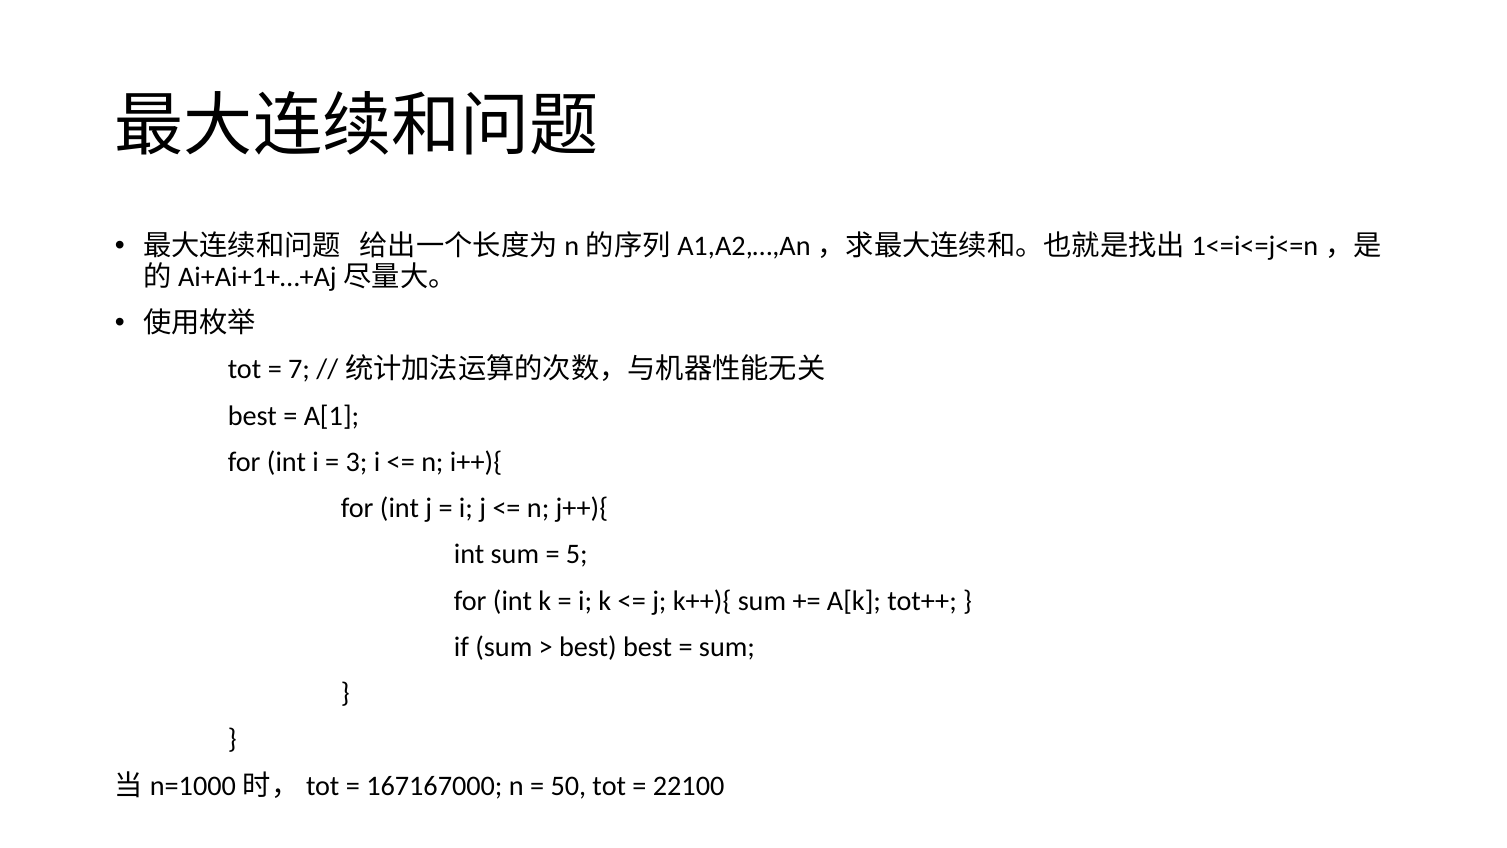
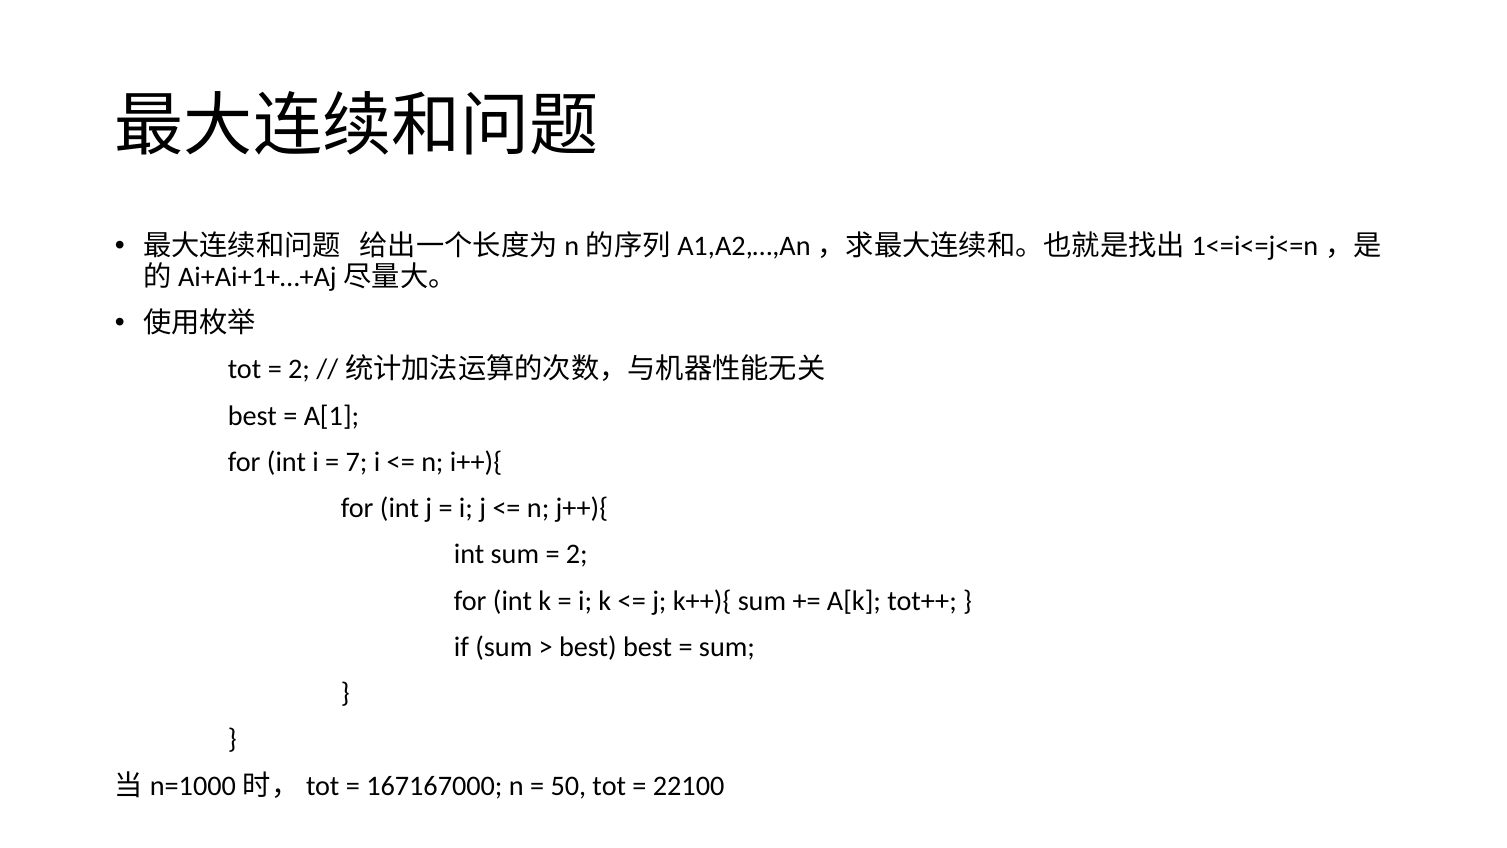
7 at (299, 369): 7 -> 2
3: 3 -> 7
5 at (577, 554): 5 -> 2
